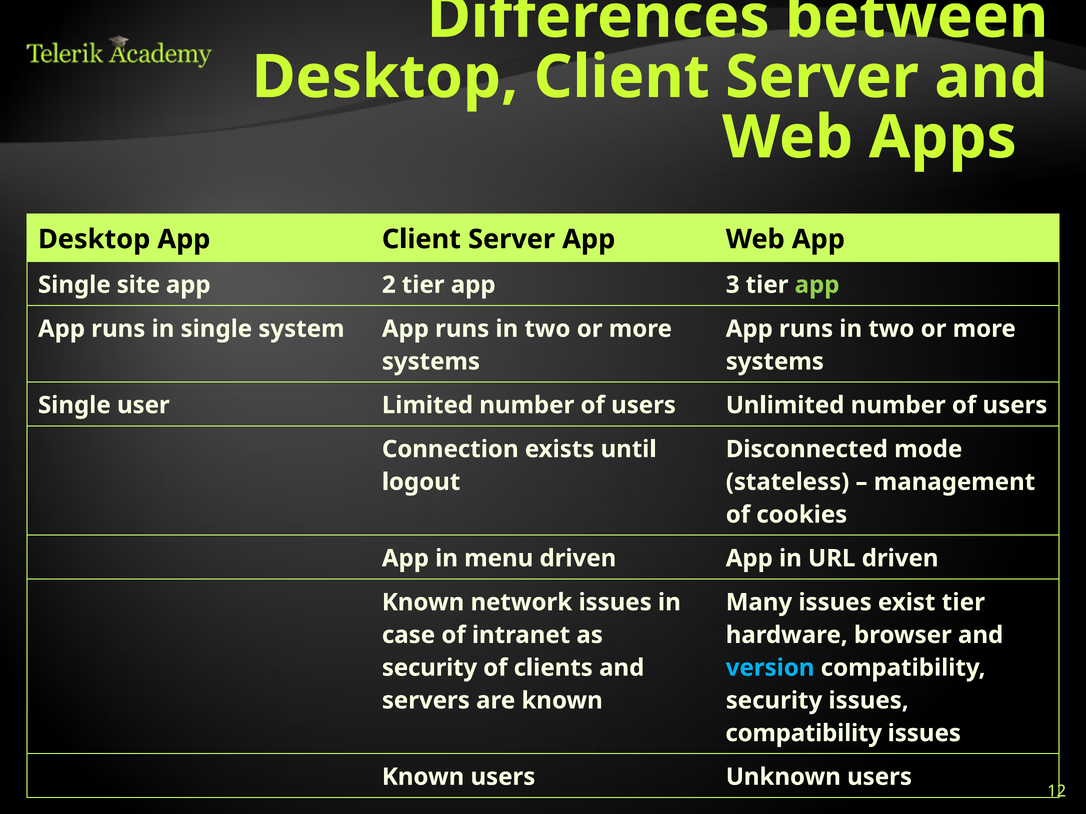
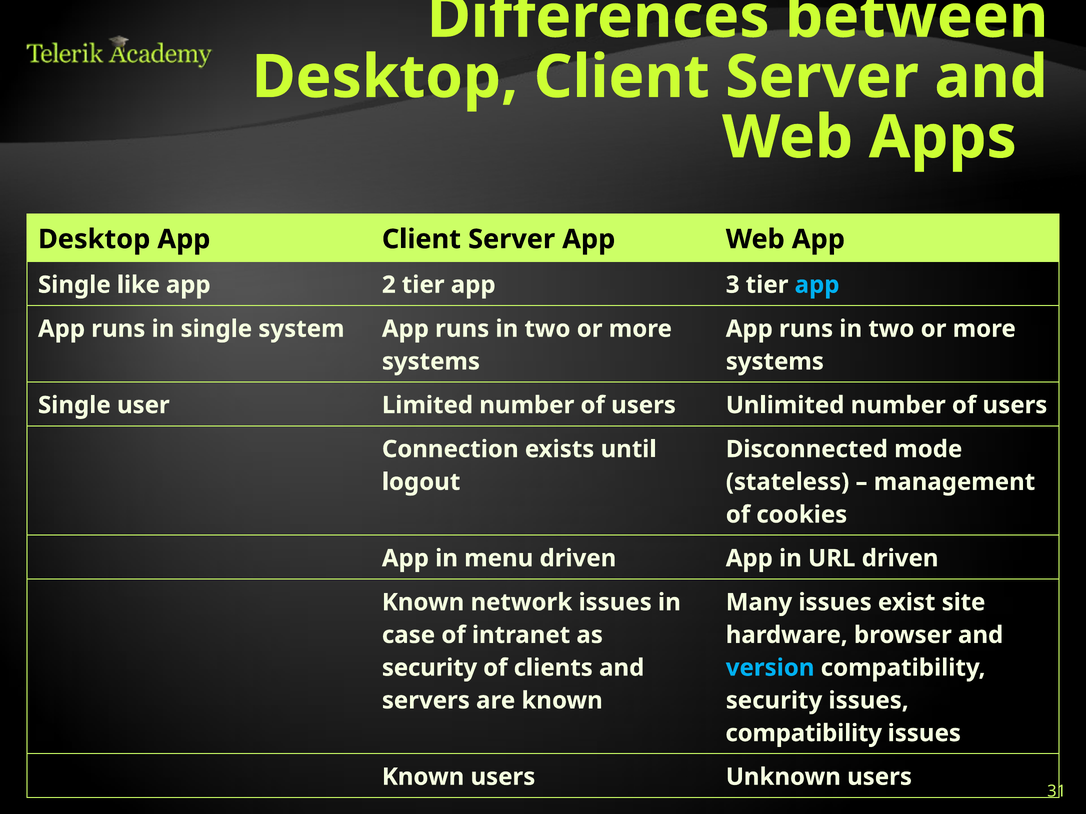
site: site -> like
app at (817, 285) colour: light green -> light blue
exist tier: tier -> site
12: 12 -> 31
